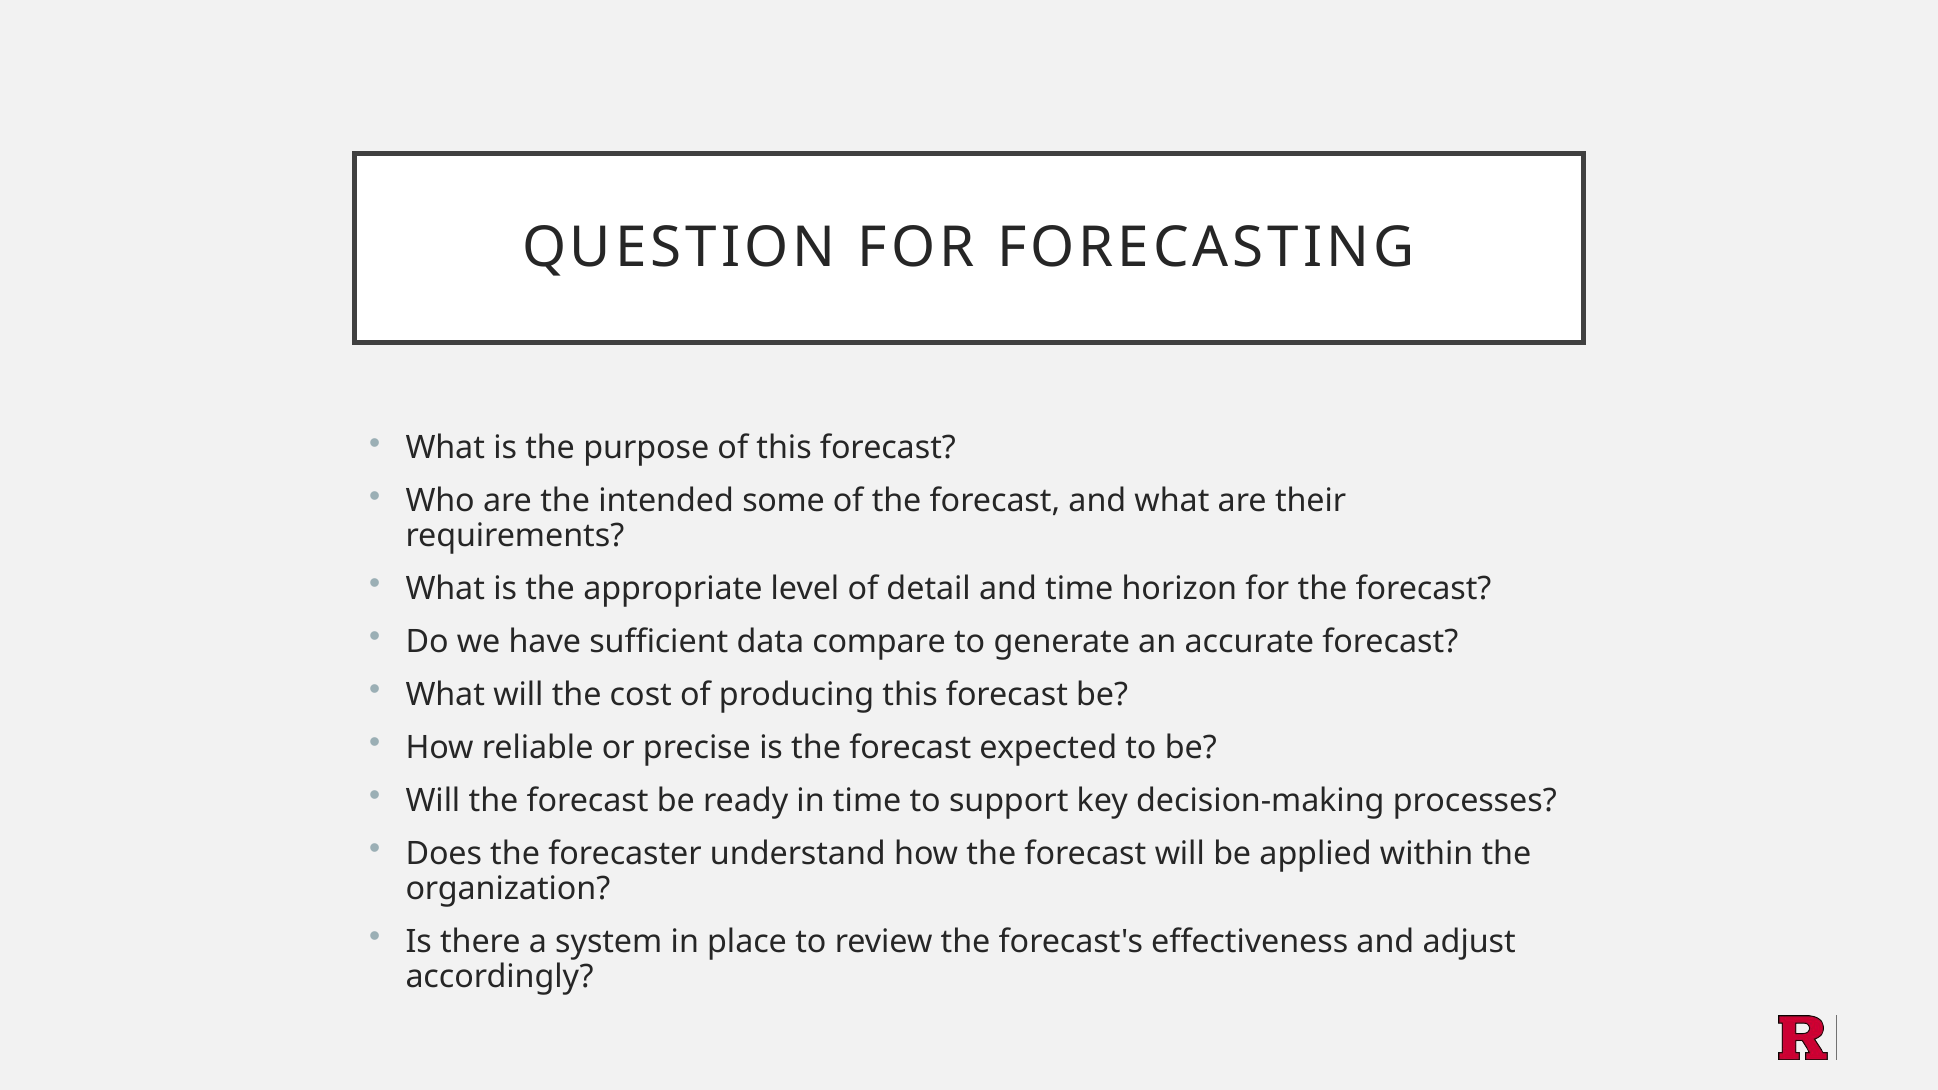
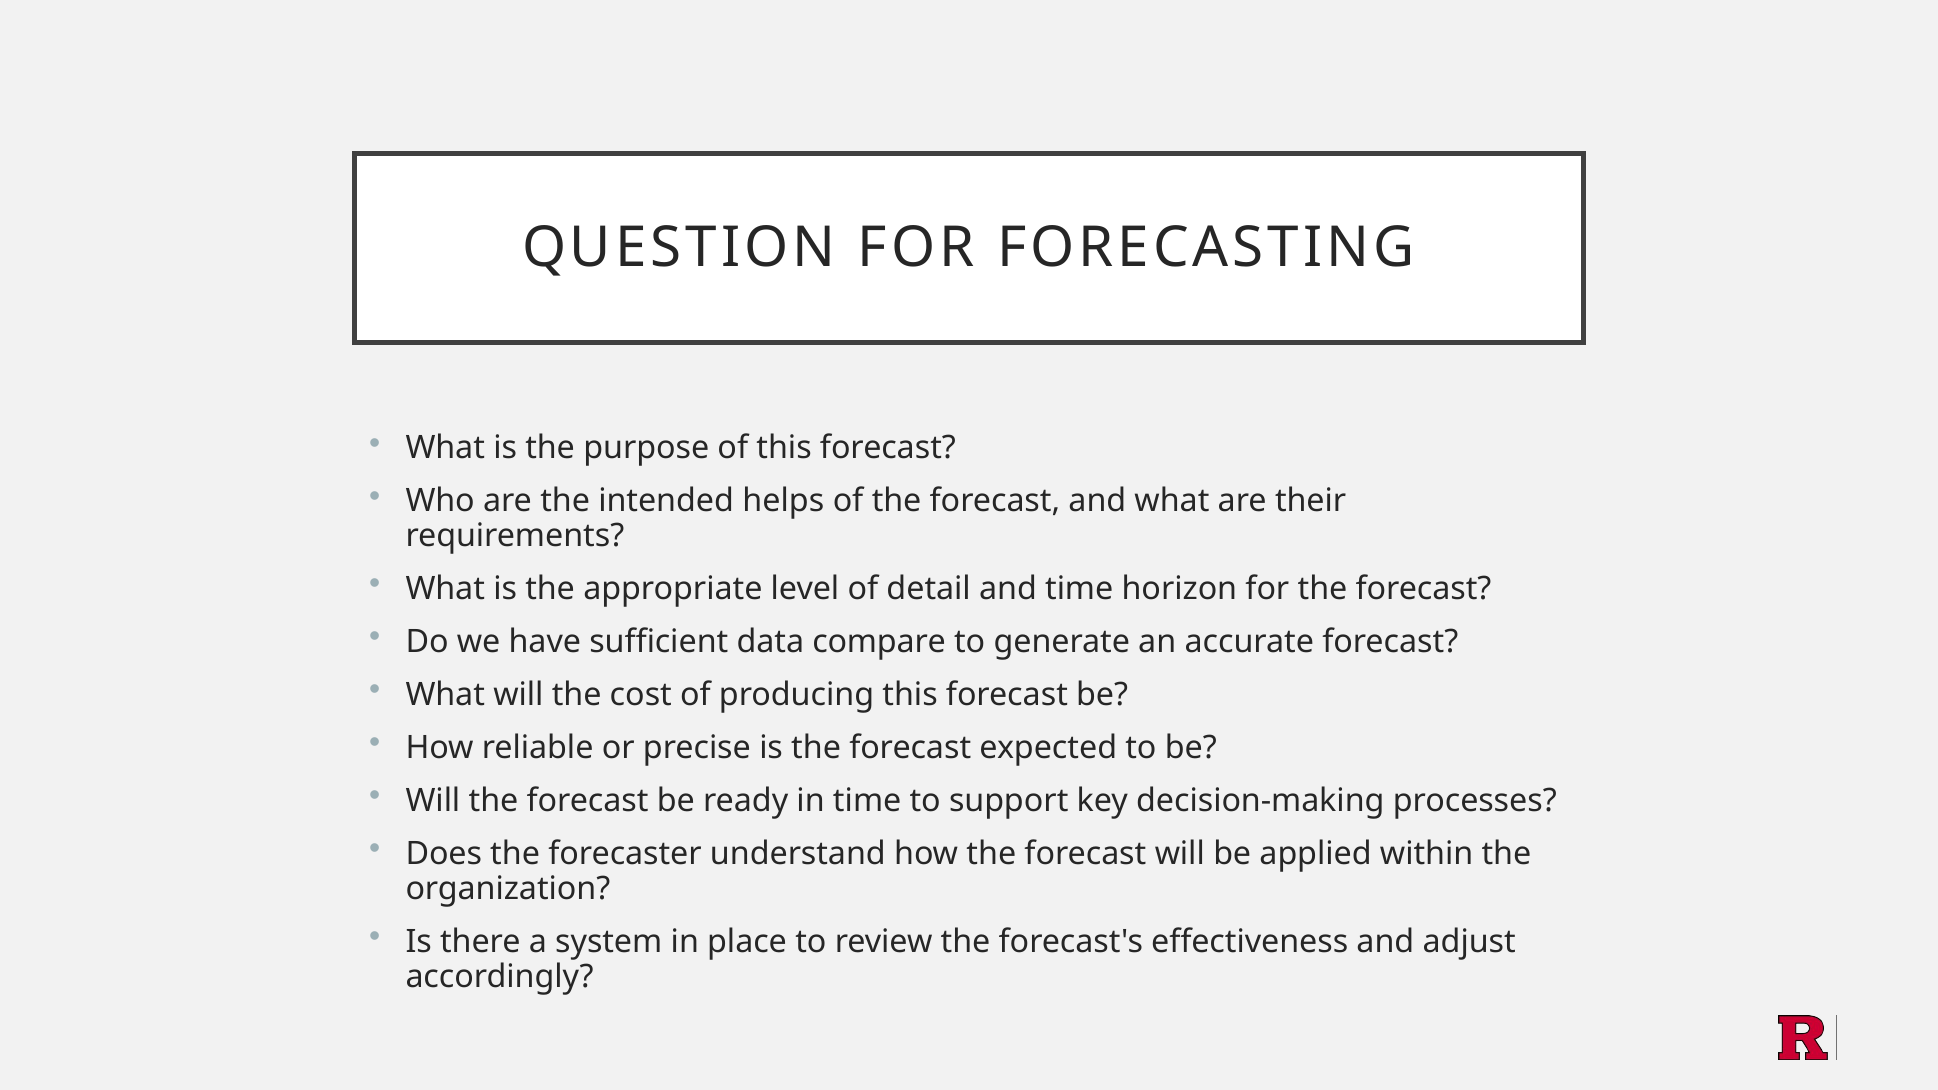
some: some -> helps
